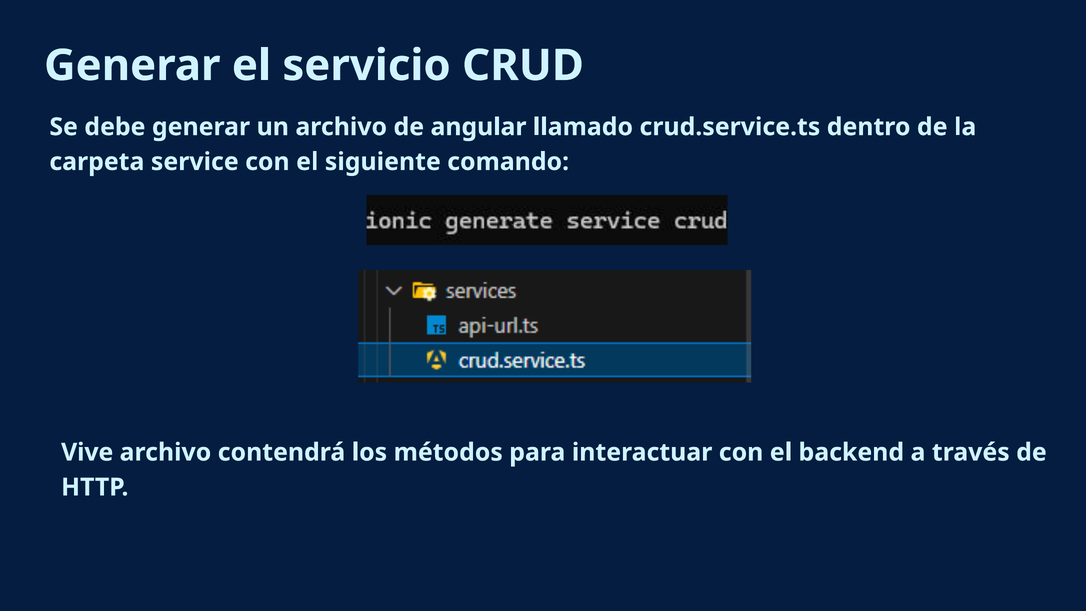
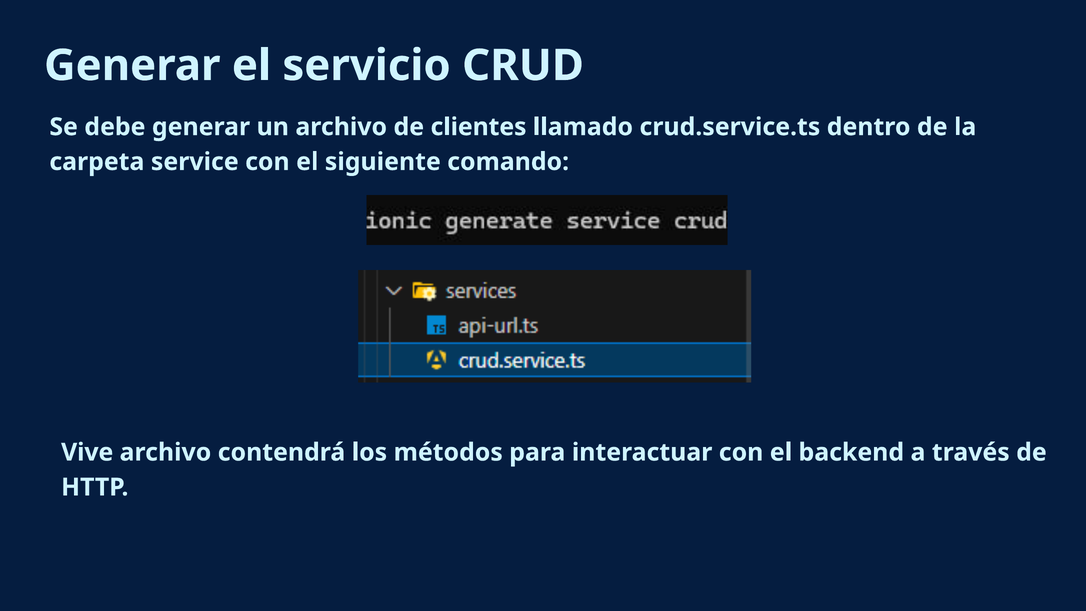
angular: angular -> clientes
